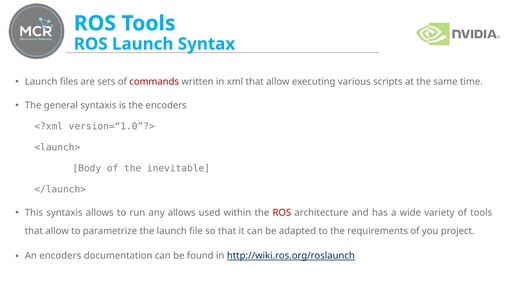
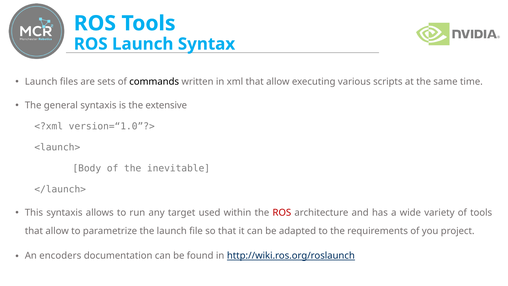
commands colour: red -> black
the encoders: encoders -> extensive
any allows: allows -> target
